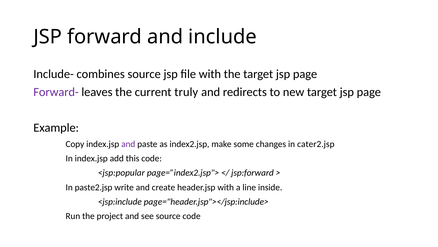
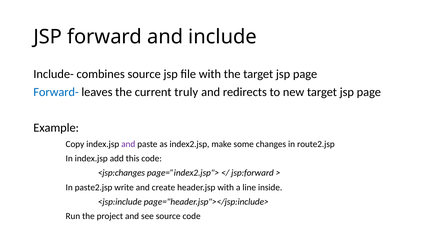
Forward- colour: purple -> blue
cater2.jsp: cater2.jsp -> route2.jsp
<jsp:popular: <jsp:popular -> <jsp:changes
